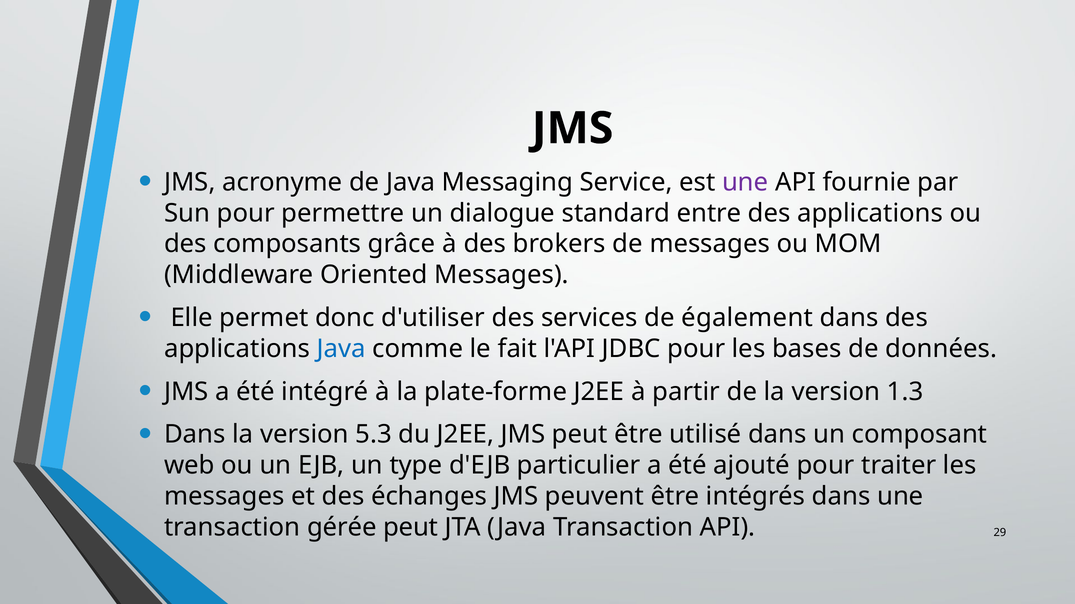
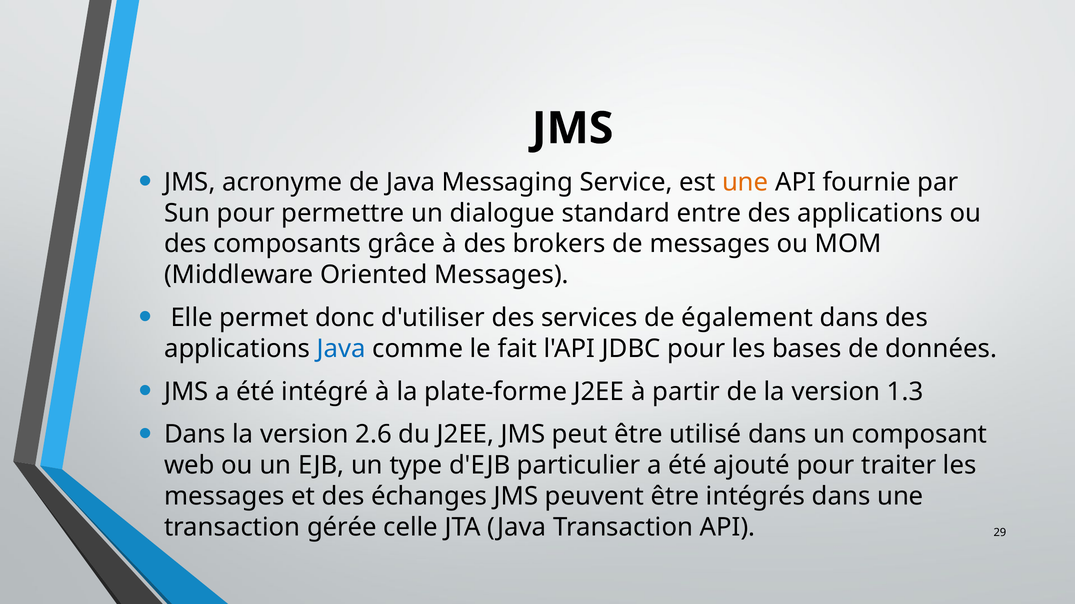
une at (745, 182) colour: purple -> orange
5.3: 5.3 -> 2.6
gérée peut: peut -> celle
